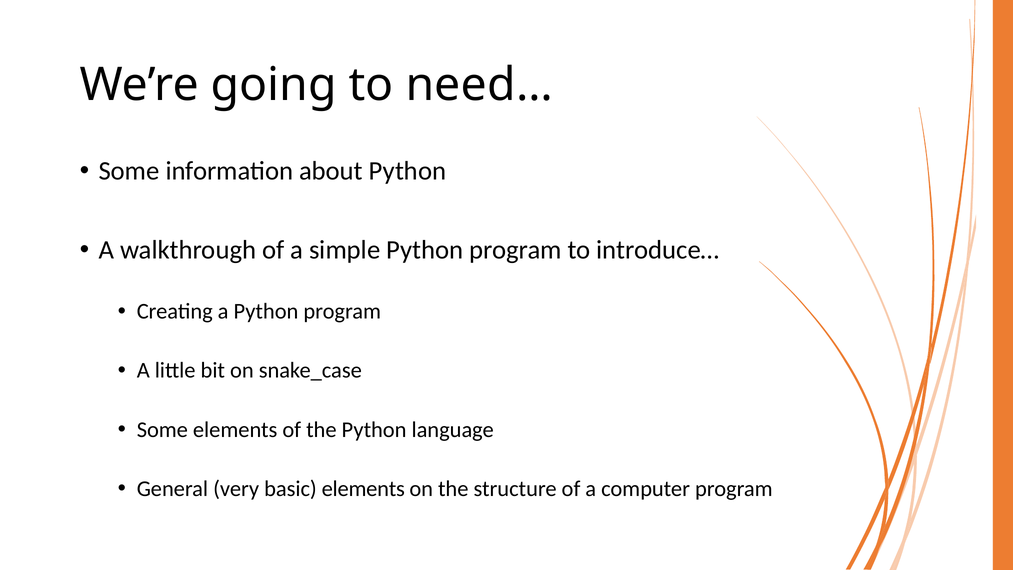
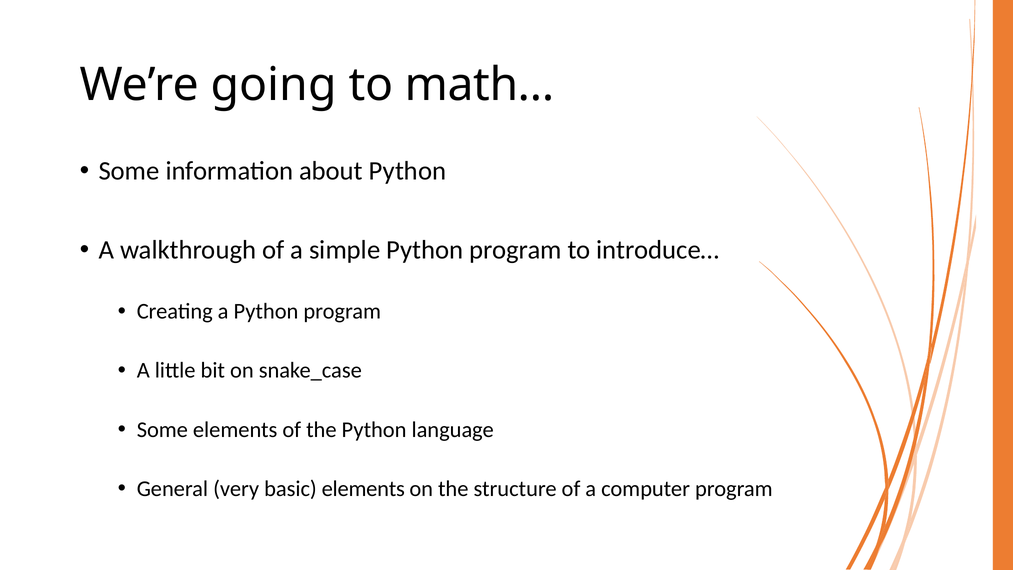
need…: need… -> math…
